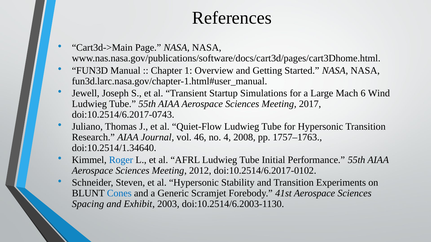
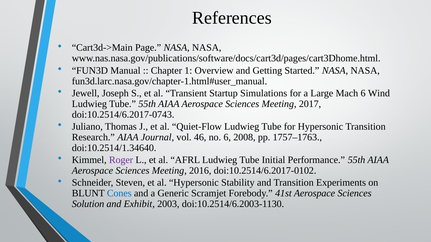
no 4: 4 -> 6
Roger colour: blue -> purple
2012: 2012 -> 2016
Spacing: Spacing -> Solution
